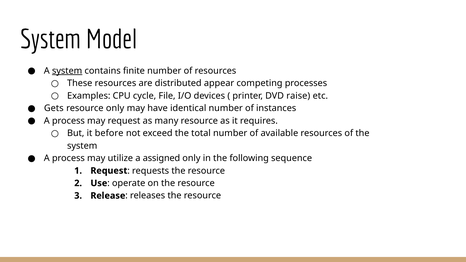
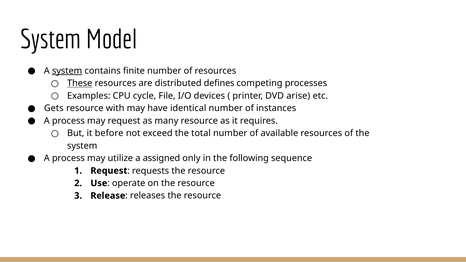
These underline: none -> present
appear: appear -> defines
raise: raise -> arise
resource only: only -> with
